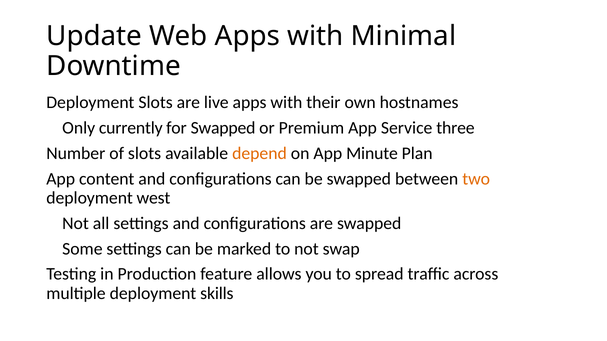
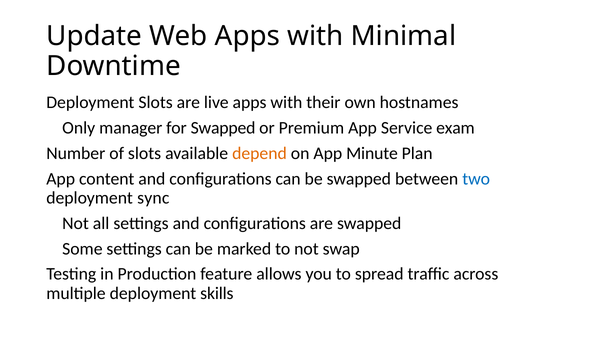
currently: currently -> manager
three: three -> exam
two colour: orange -> blue
west: west -> sync
